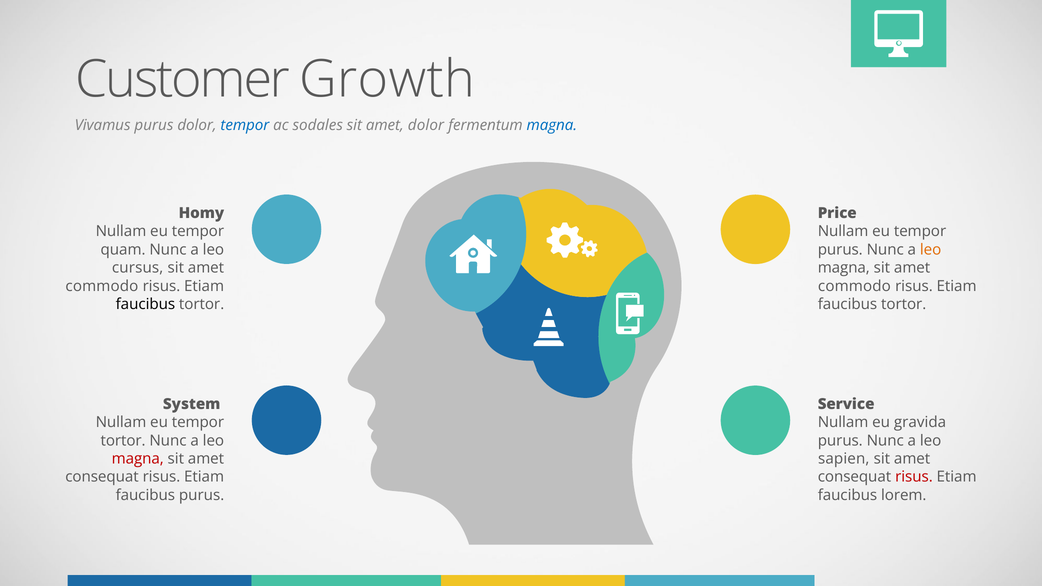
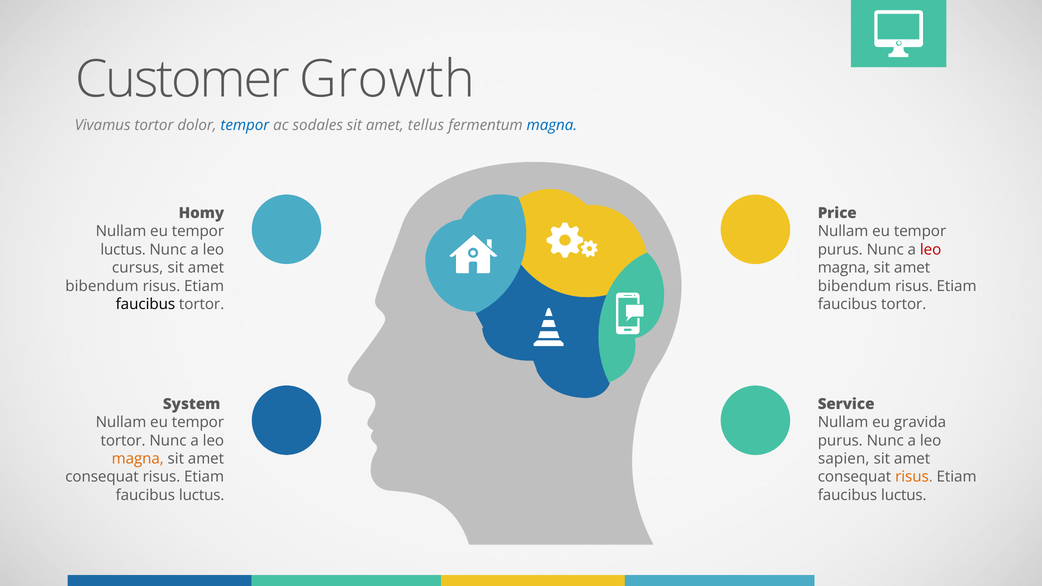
Vivamus purus: purus -> tortor
amet dolor: dolor -> tellus
quam at (123, 250): quam -> luctus
leo at (931, 250) colour: orange -> red
commodo at (102, 286): commodo -> bibendum
commodo at (854, 286): commodo -> bibendum
magna at (138, 459) colour: red -> orange
risus at (914, 477) colour: red -> orange
purus at (202, 495): purus -> luctus
lorem at (904, 495): lorem -> luctus
